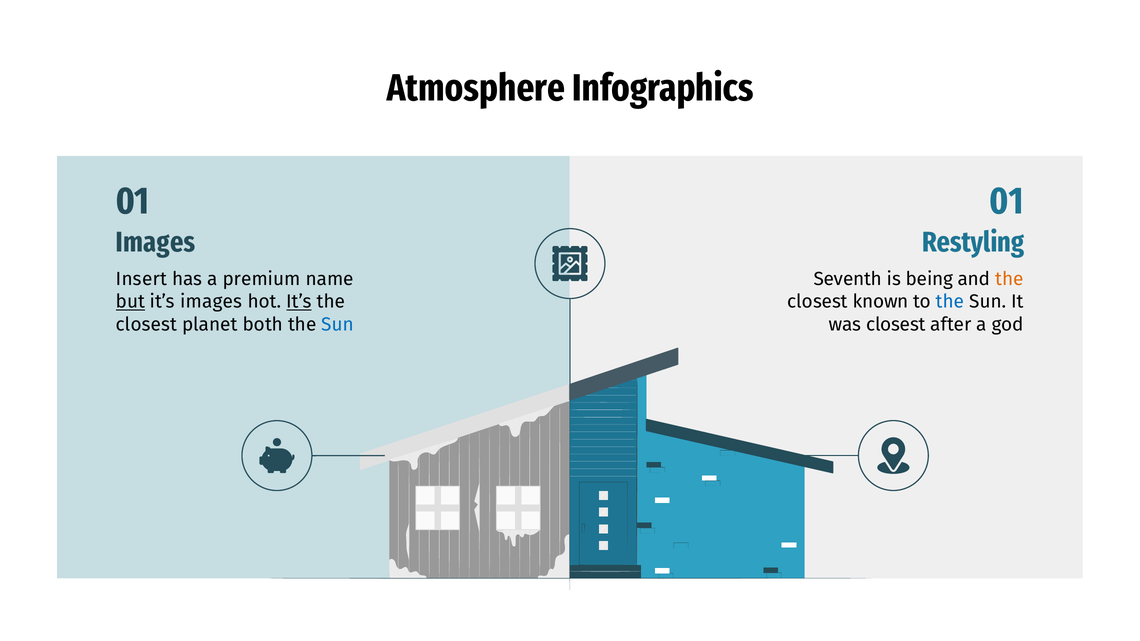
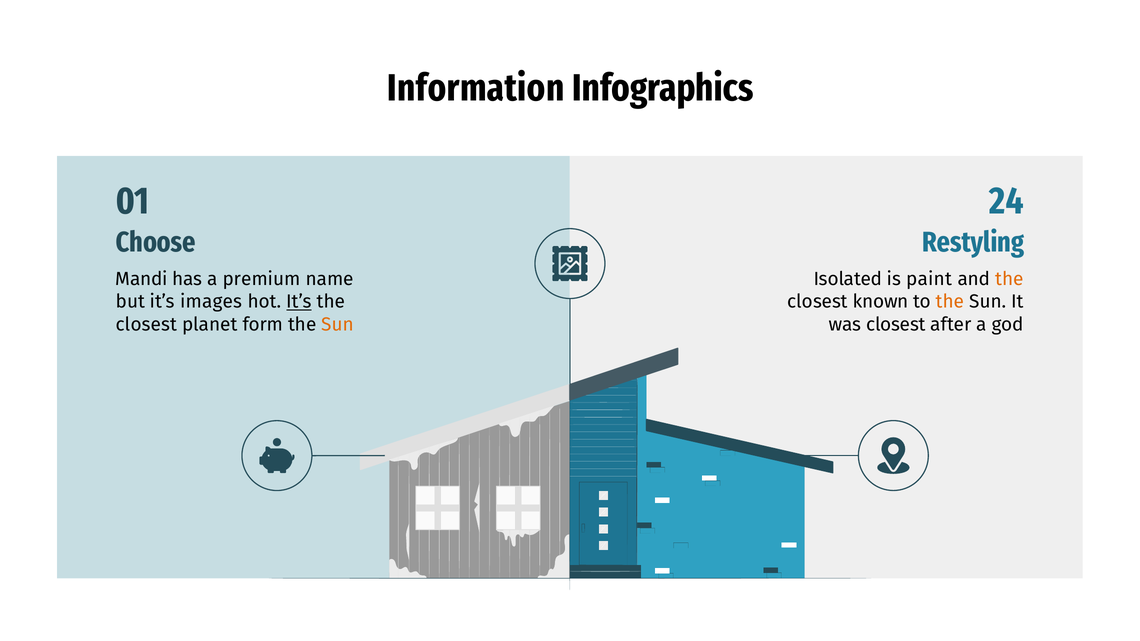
Atmosphere: Atmosphere -> Information
01 01: 01 -> 24
Images at (156, 242): Images -> Choose
Insert: Insert -> Mandi
Seventh: Seventh -> Isolated
being: being -> paint
but underline: present -> none
the at (950, 302) colour: blue -> orange
both: both -> form
Sun at (338, 325) colour: blue -> orange
